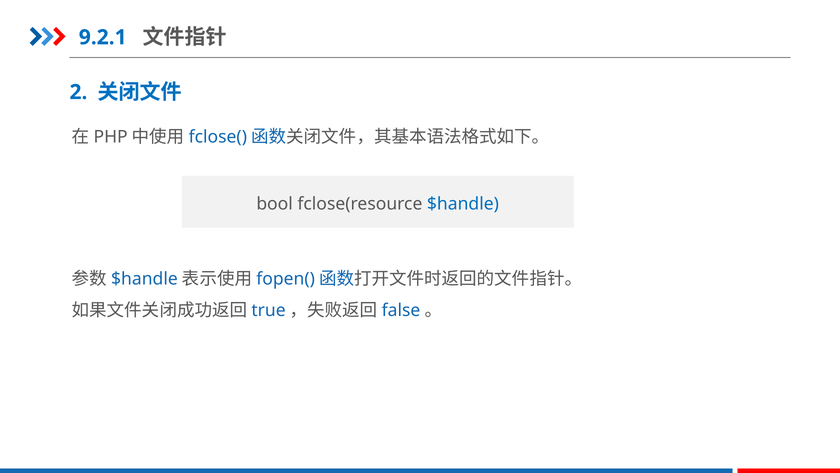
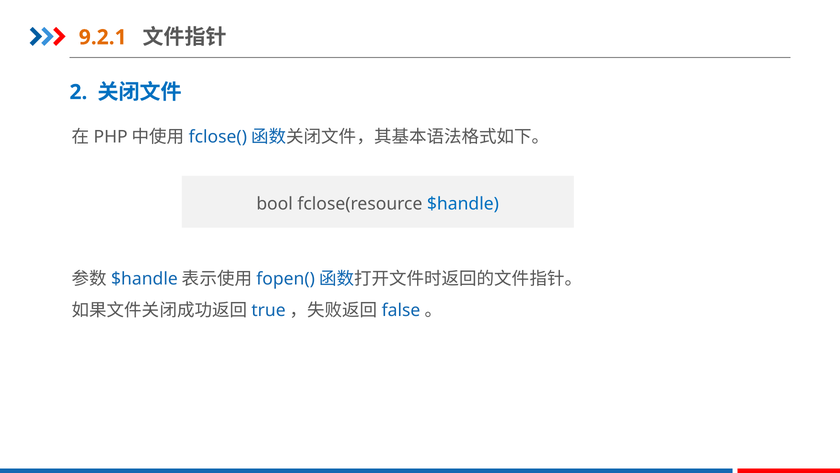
9.2.1 colour: blue -> orange
